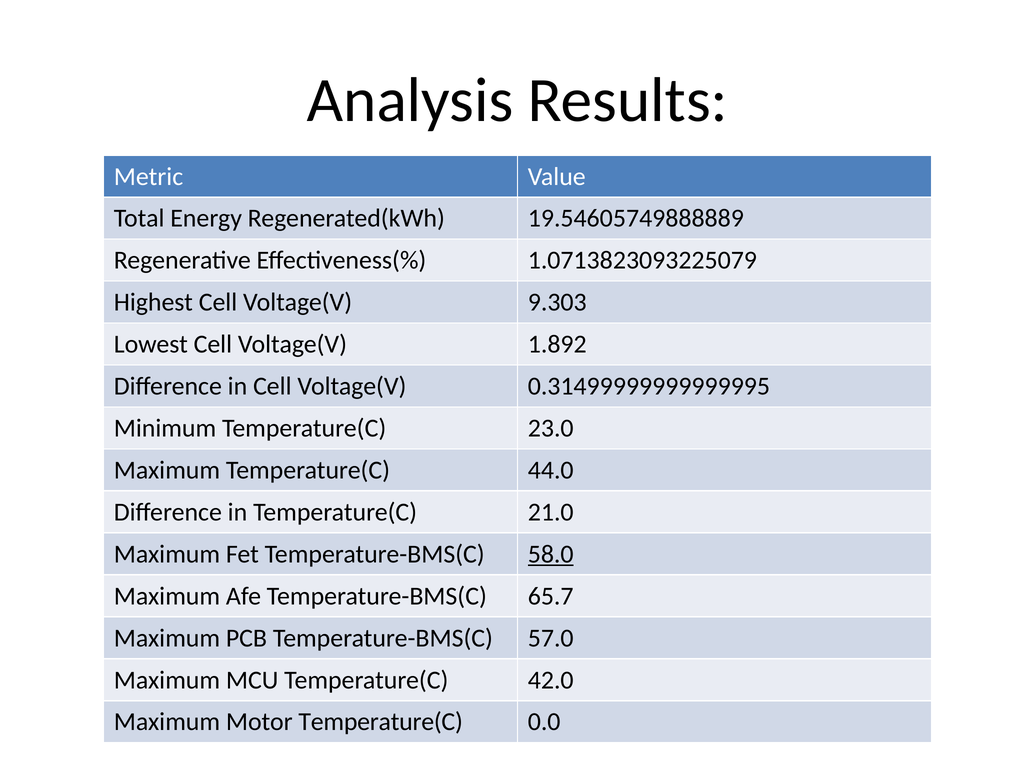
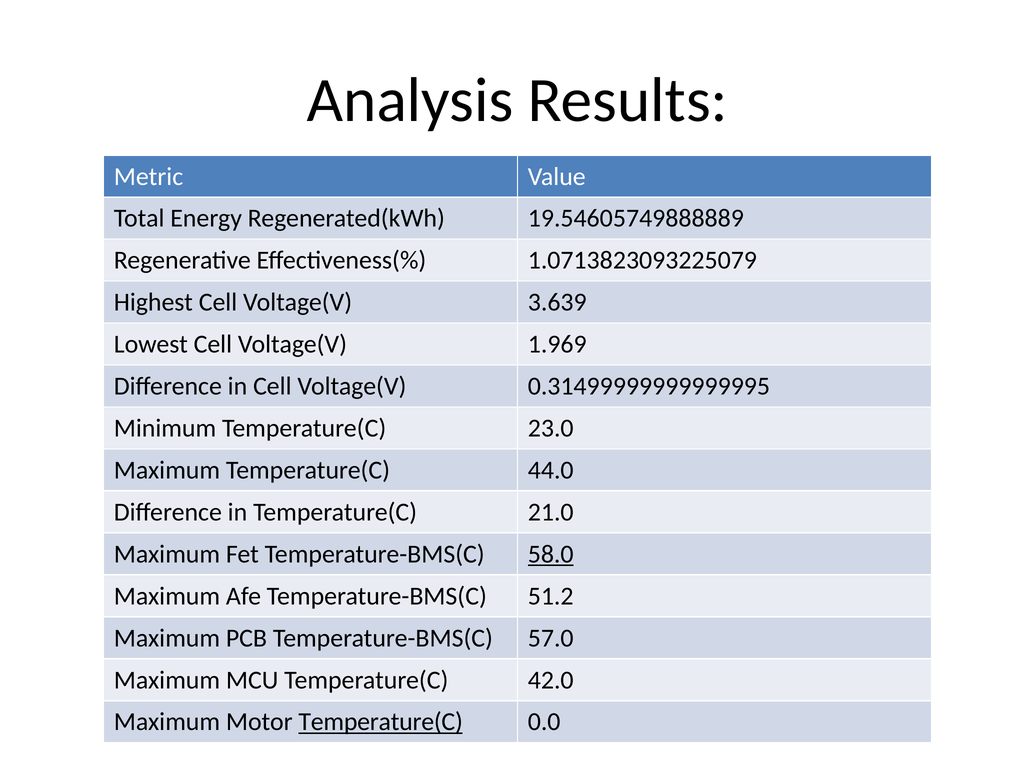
9.303: 9.303 -> 3.639
1.892: 1.892 -> 1.969
65.7: 65.7 -> 51.2
Temperature(C at (381, 722) underline: none -> present
